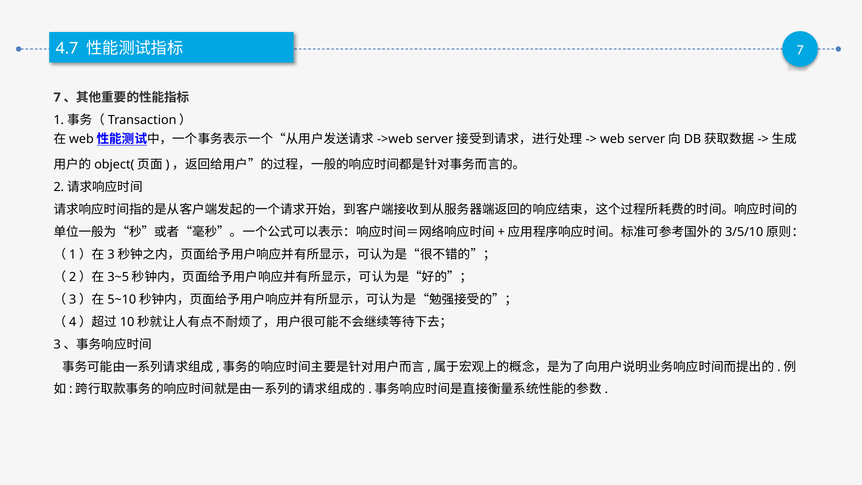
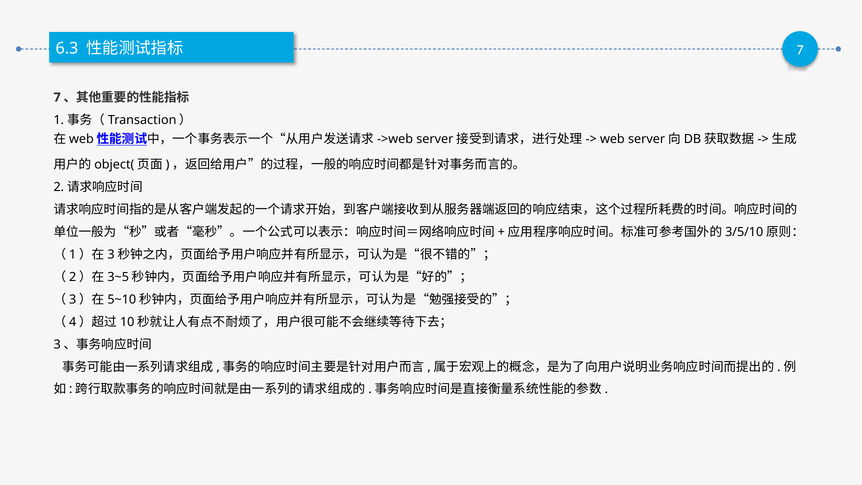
4.7: 4.7 -> 6.3
